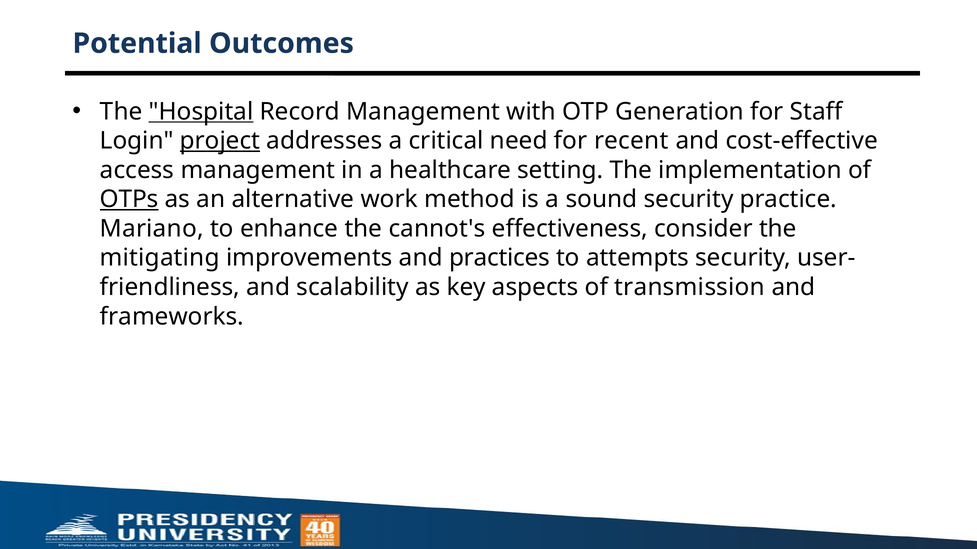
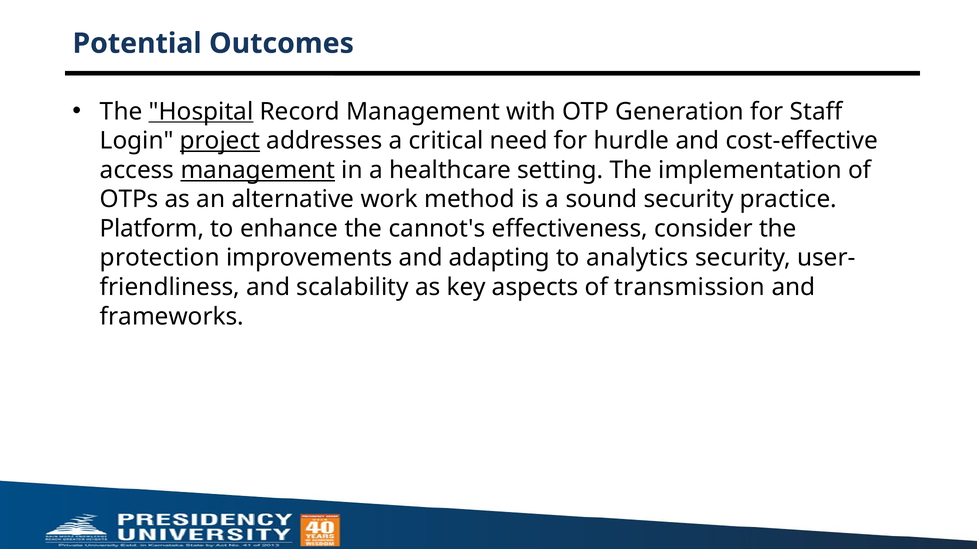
recent: recent -> hurdle
management at (258, 170) underline: none -> present
OTPs underline: present -> none
Mariano: Mariano -> Platform
mitigating: mitigating -> protection
practices: practices -> adapting
attempts: attempts -> analytics
